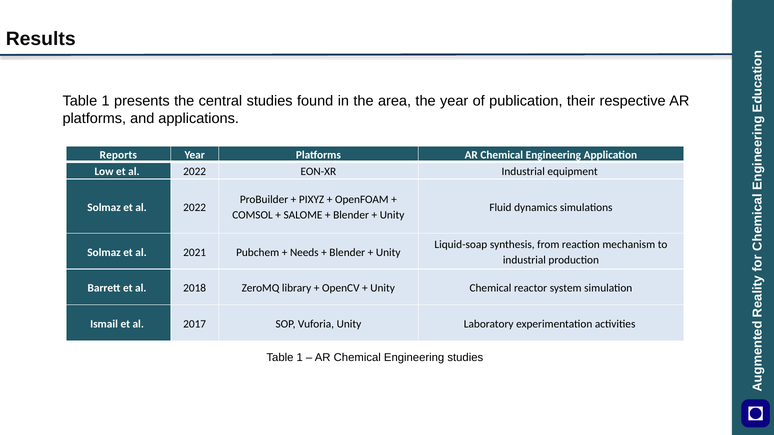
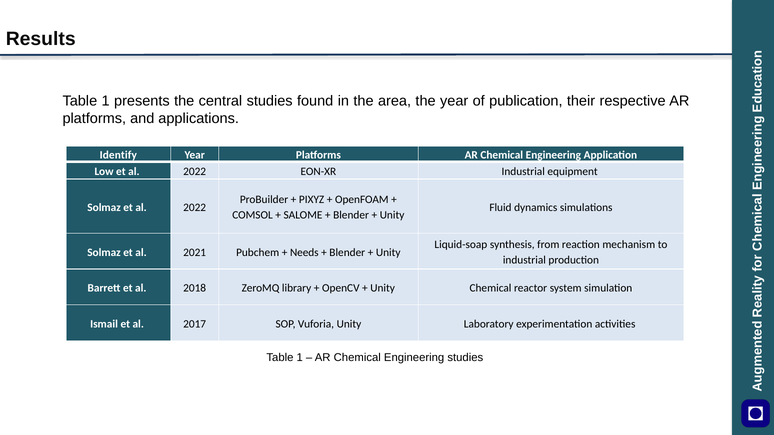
Reports: Reports -> Identify
